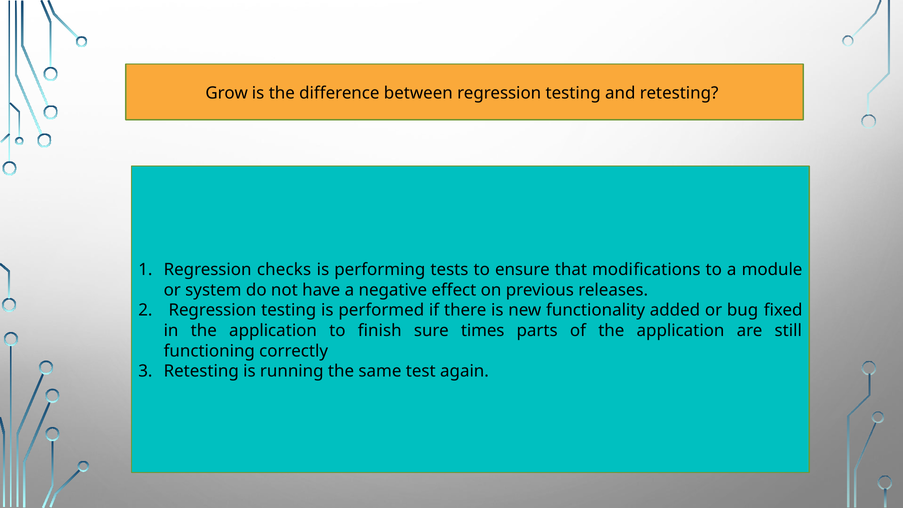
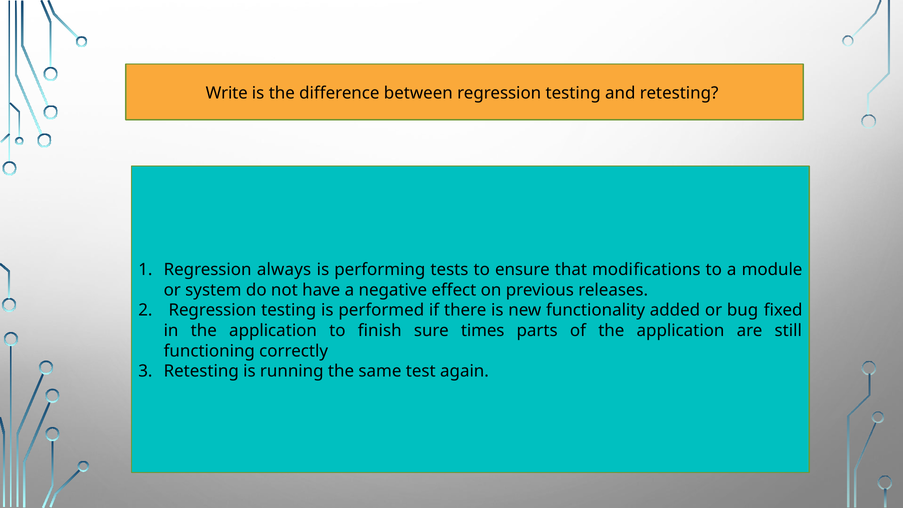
Grow: Grow -> Write
checks: checks -> always
